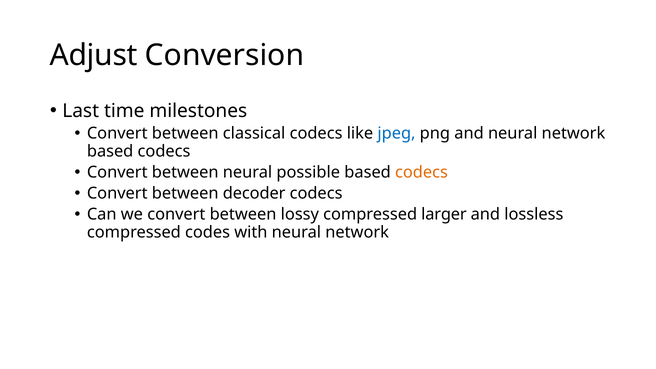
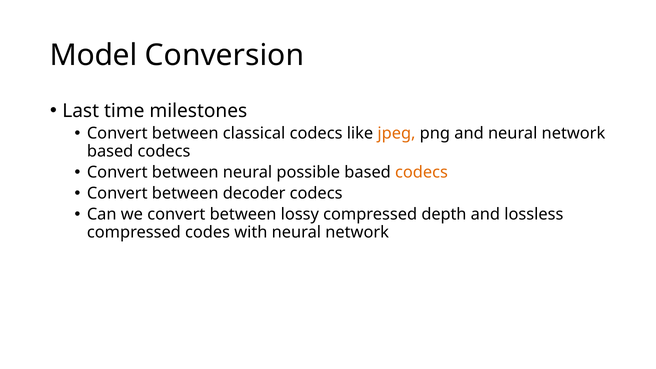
Adjust: Adjust -> Model
jpeg colour: blue -> orange
larger: larger -> depth
